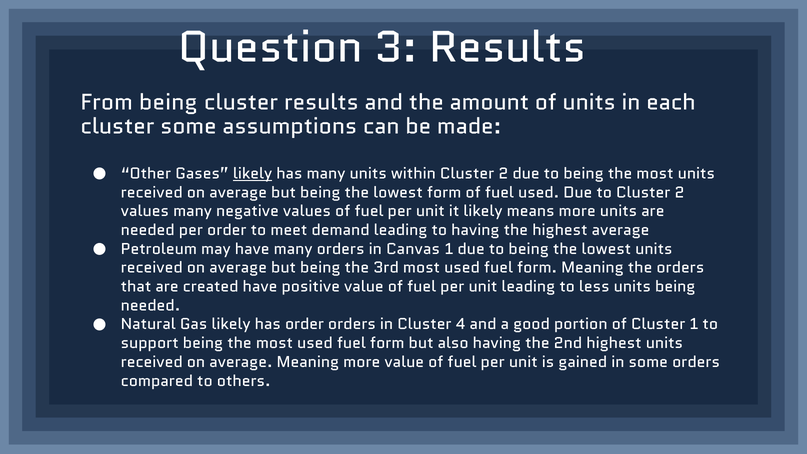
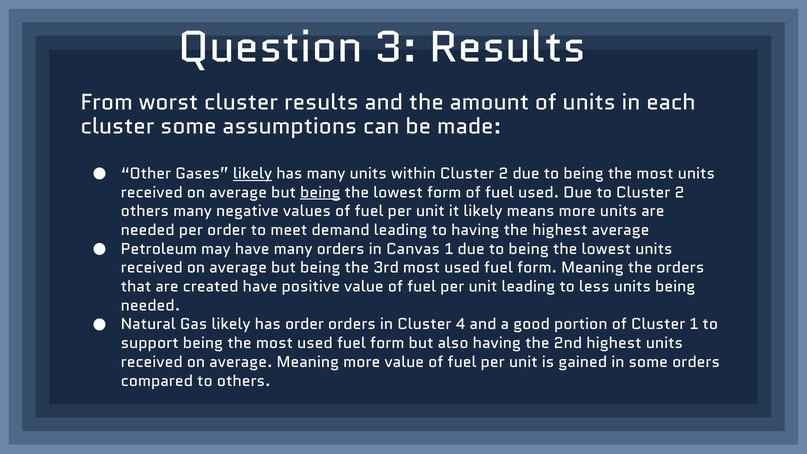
From being: being -> worst
being at (320, 192) underline: none -> present
values at (145, 211): values -> others
